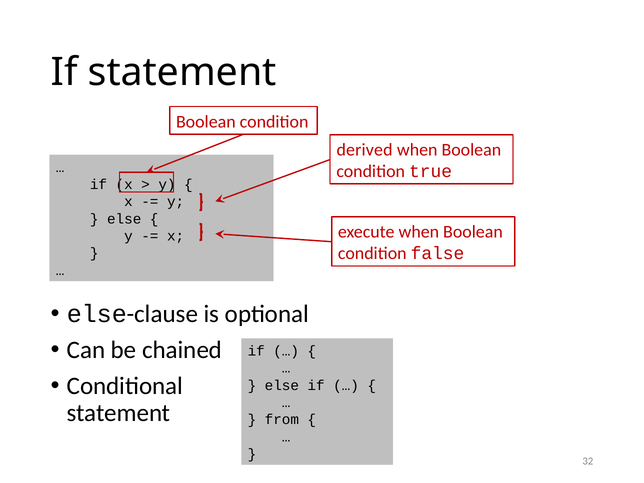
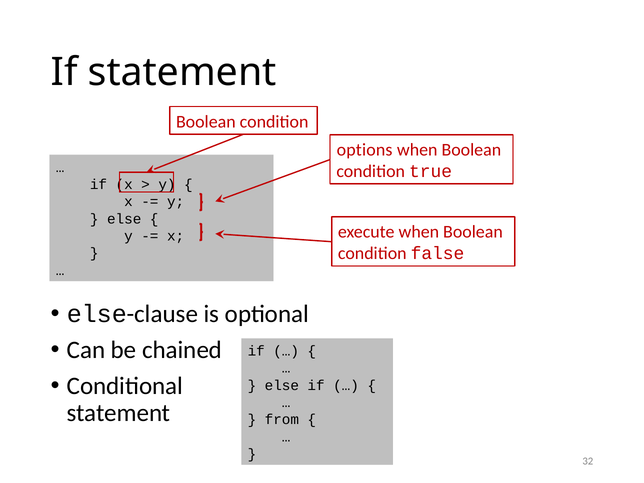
derived: derived -> options
